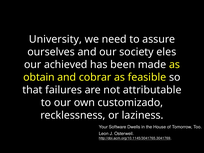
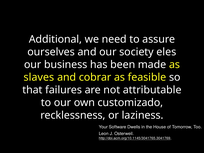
University: University -> Additional
achieved: achieved -> business
obtain: obtain -> slaves
